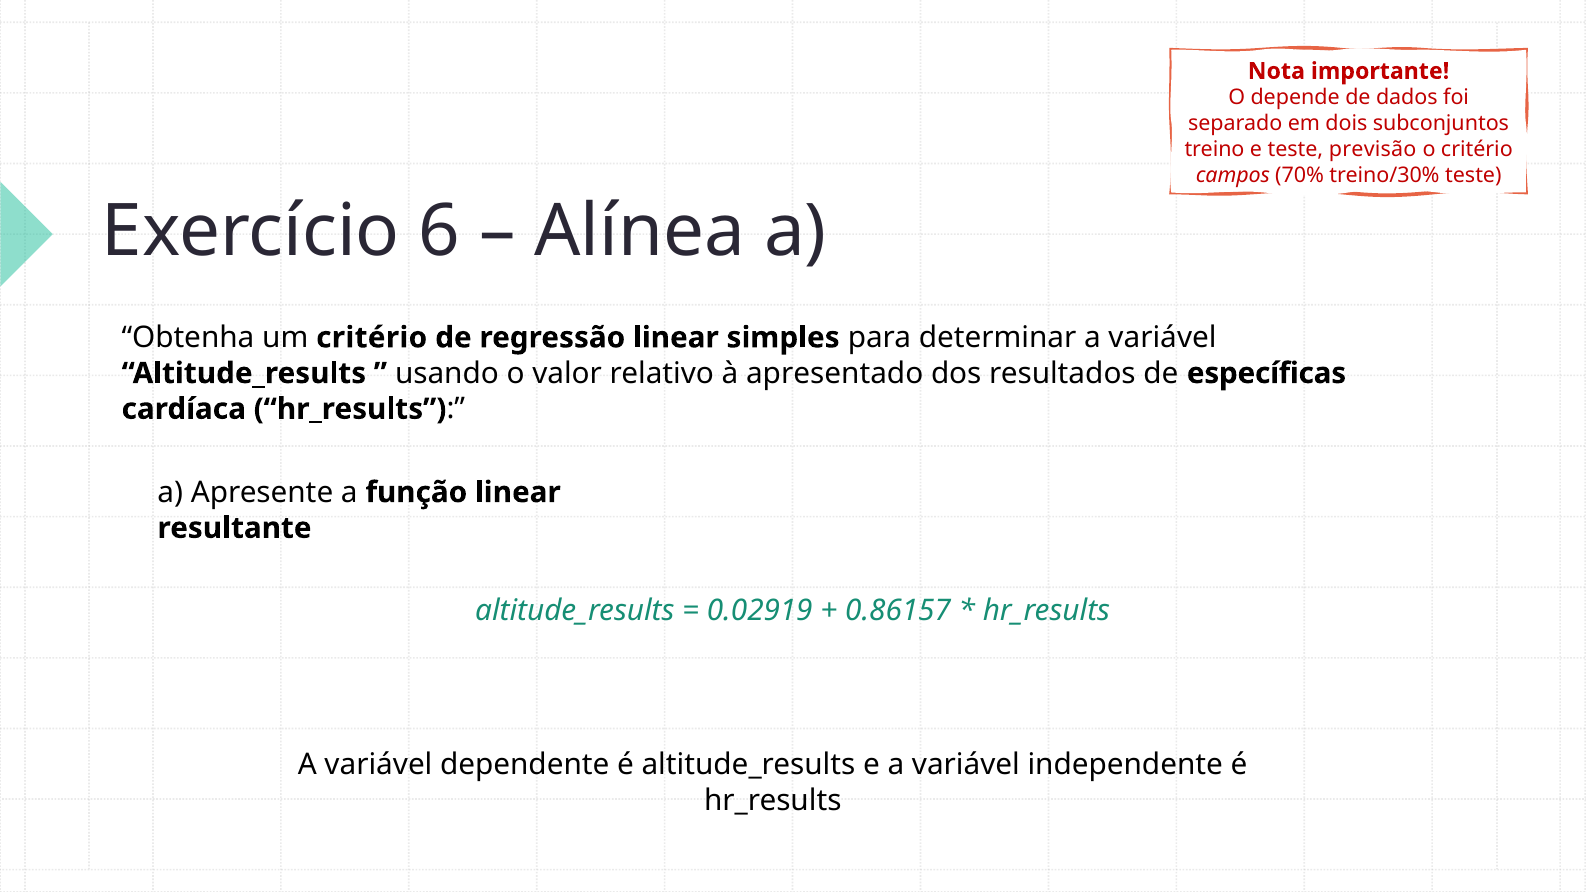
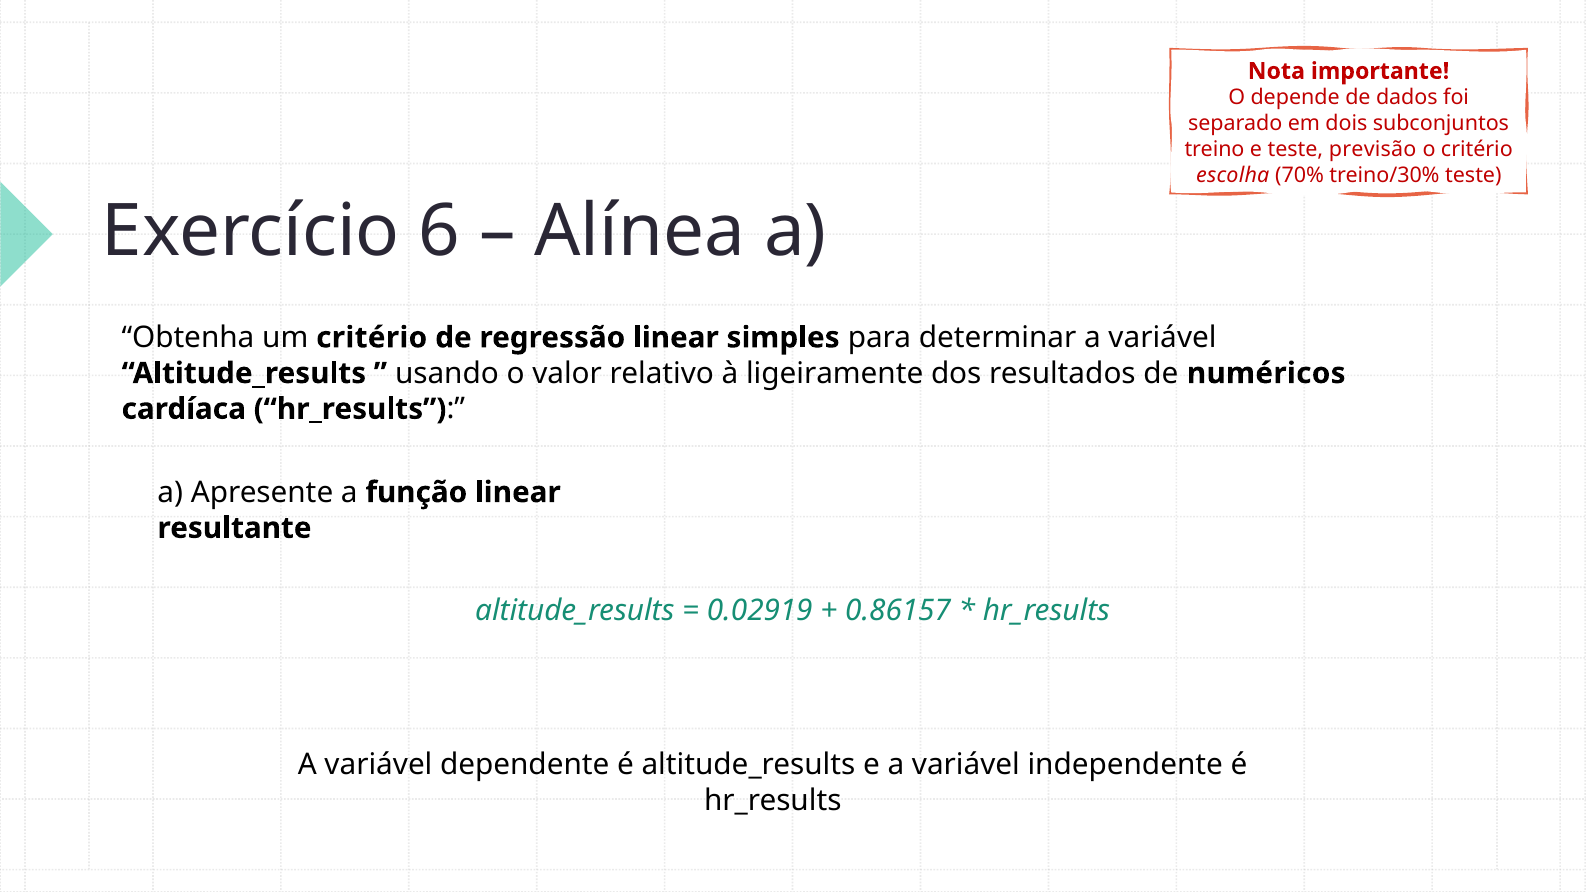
campos: campos -> escolha
apresentado: apresentado -> ligeiramente
específicas: específicas -> numéricos
